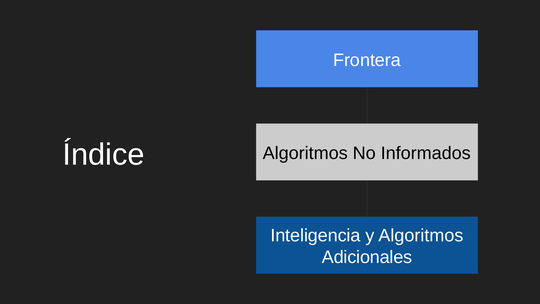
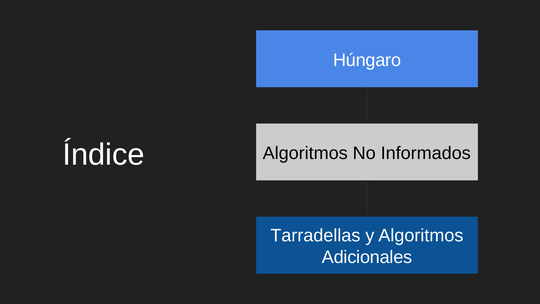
Frontera: Frontera -> Húngaro
Inteligencia: Inteligencia -> Tarradellas
